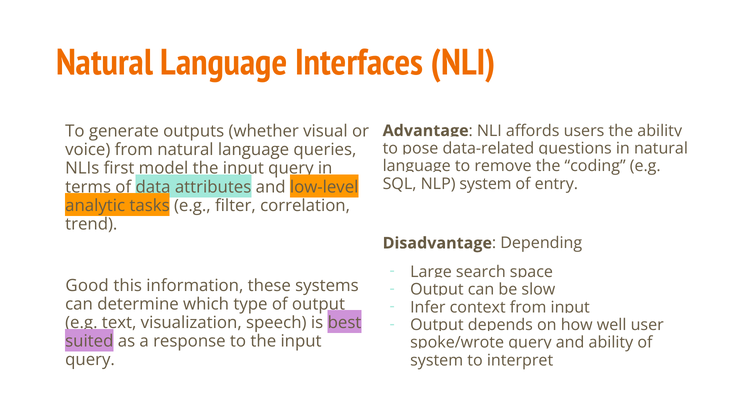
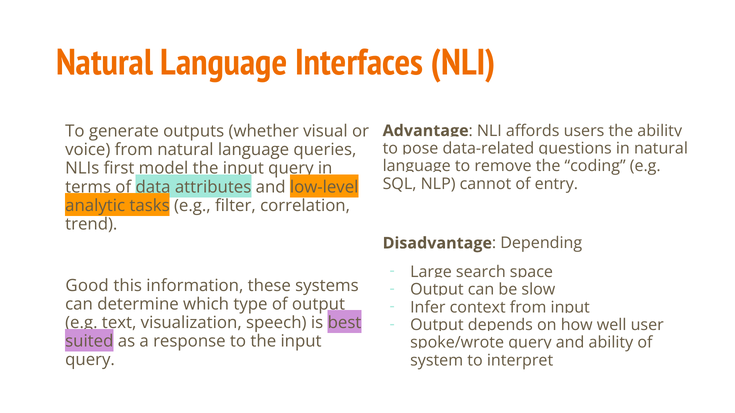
NLP system: system -> cannot
